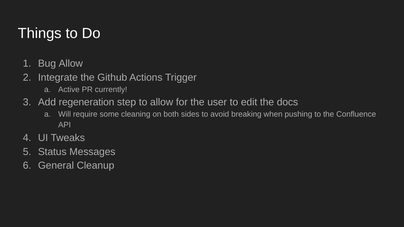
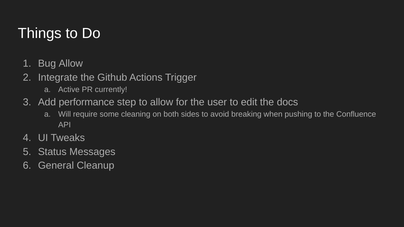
regeneration: regeneration -> performance
